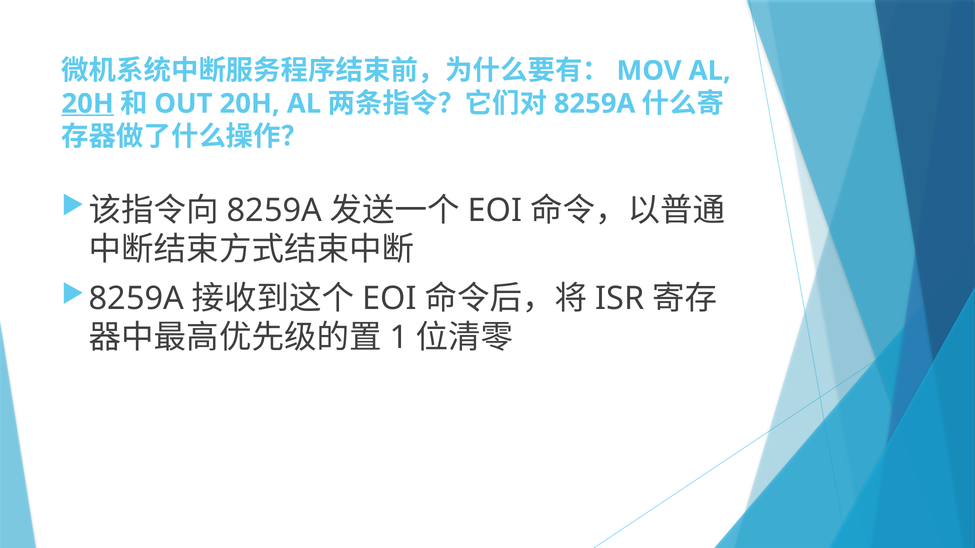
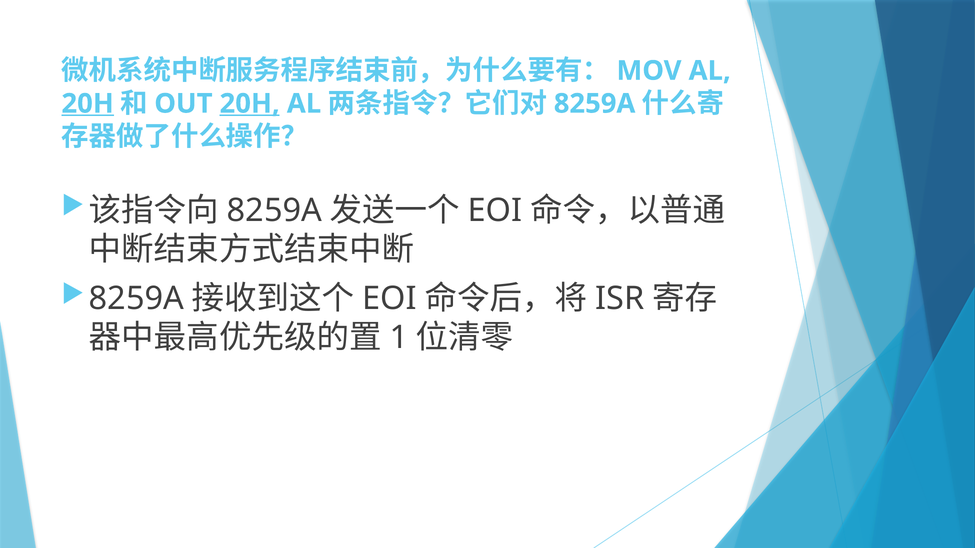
20H at (250, 104) underline: none -> present
